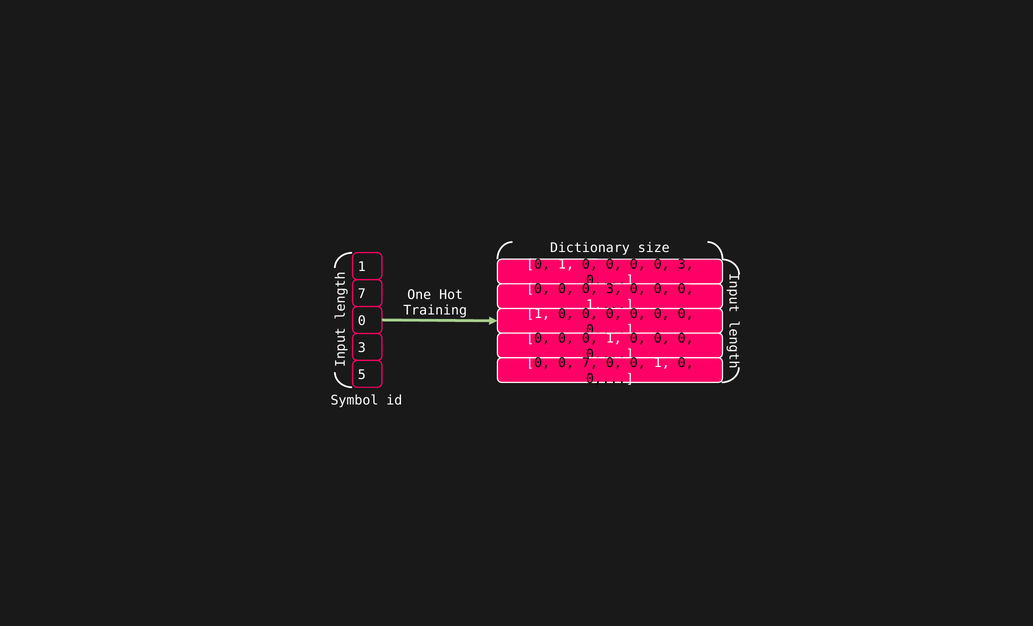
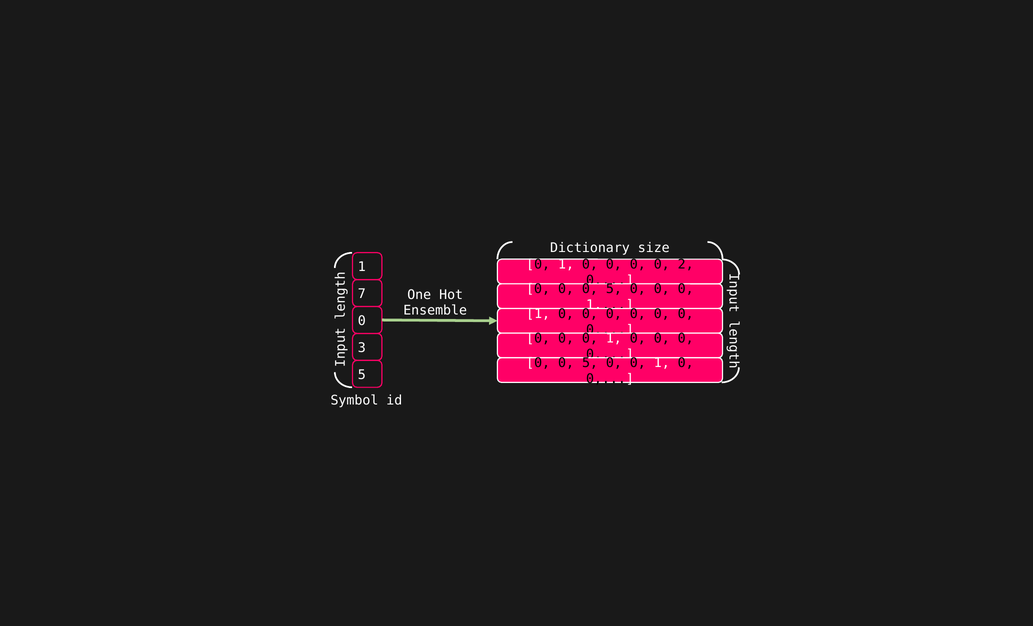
3 at (686, 265): 3 -> 2
3 at (614, 289): 3 -> 5
Training: Training -> Ensemble
7 at (590, 363): 7 -> 5
